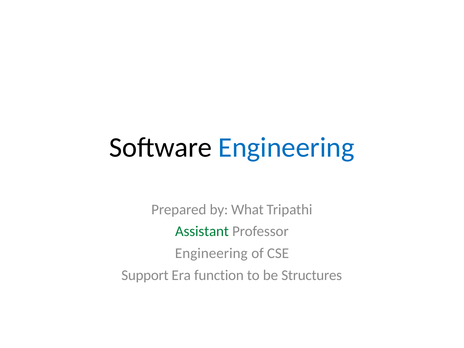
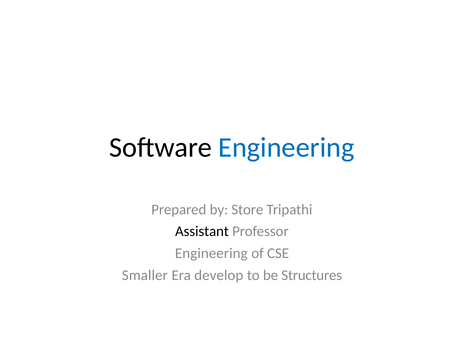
What: What -> Store
Assistant colour: green -> black
Support: Support -> Smaller
function: function -> develop
